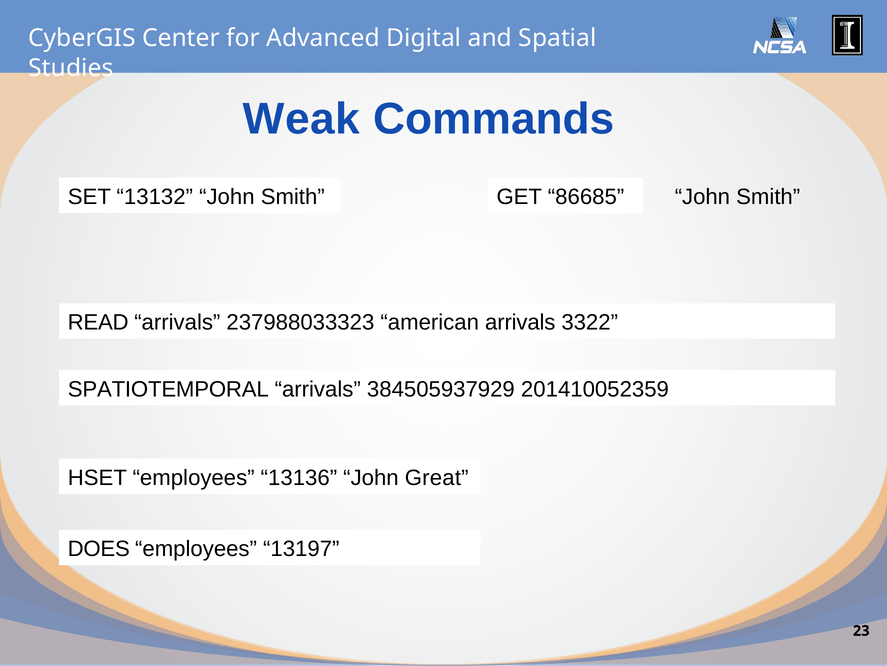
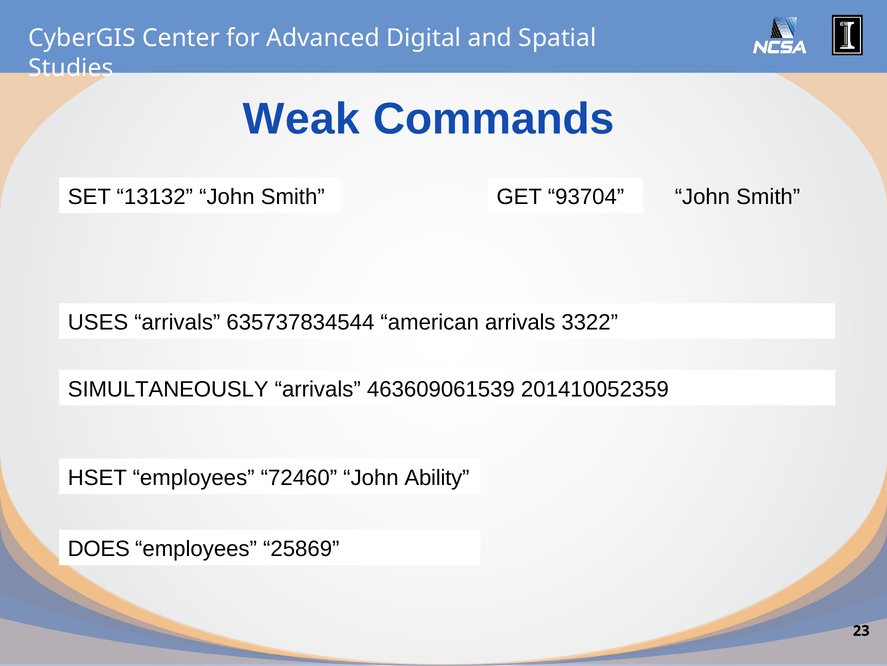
86685: 86685 -> 93704
READ: READ -> USES
237988033323: 237988033323 -> 635737834544
SPATIOTEMPORAL: SPATIOTEMPORAL -> SIMULTANEOUSLY
384505937929: 384505937929 -> 463609061539
13136: 13136 -> 72460
Great: Great -> Ability
13197: 13197 -> 25869
